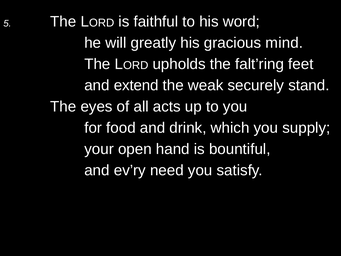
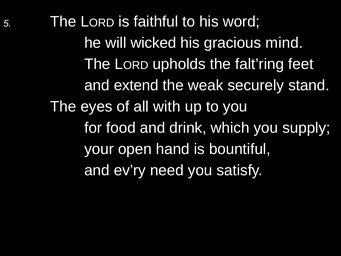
greatly: greatly -> wicked
acts: acts -> with
